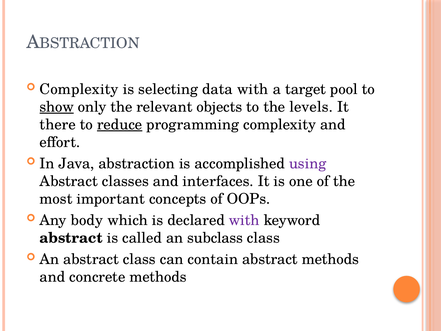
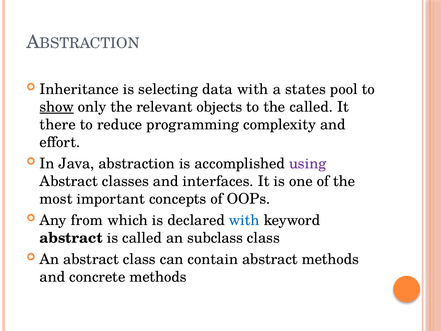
Complexity at (79, 89): Complexity -> Inheritance
target: target -> states
the levels: levels -> called
reduce underline: present -> none
body: body -> from
with at (244, 220) colour: purple -> blue
